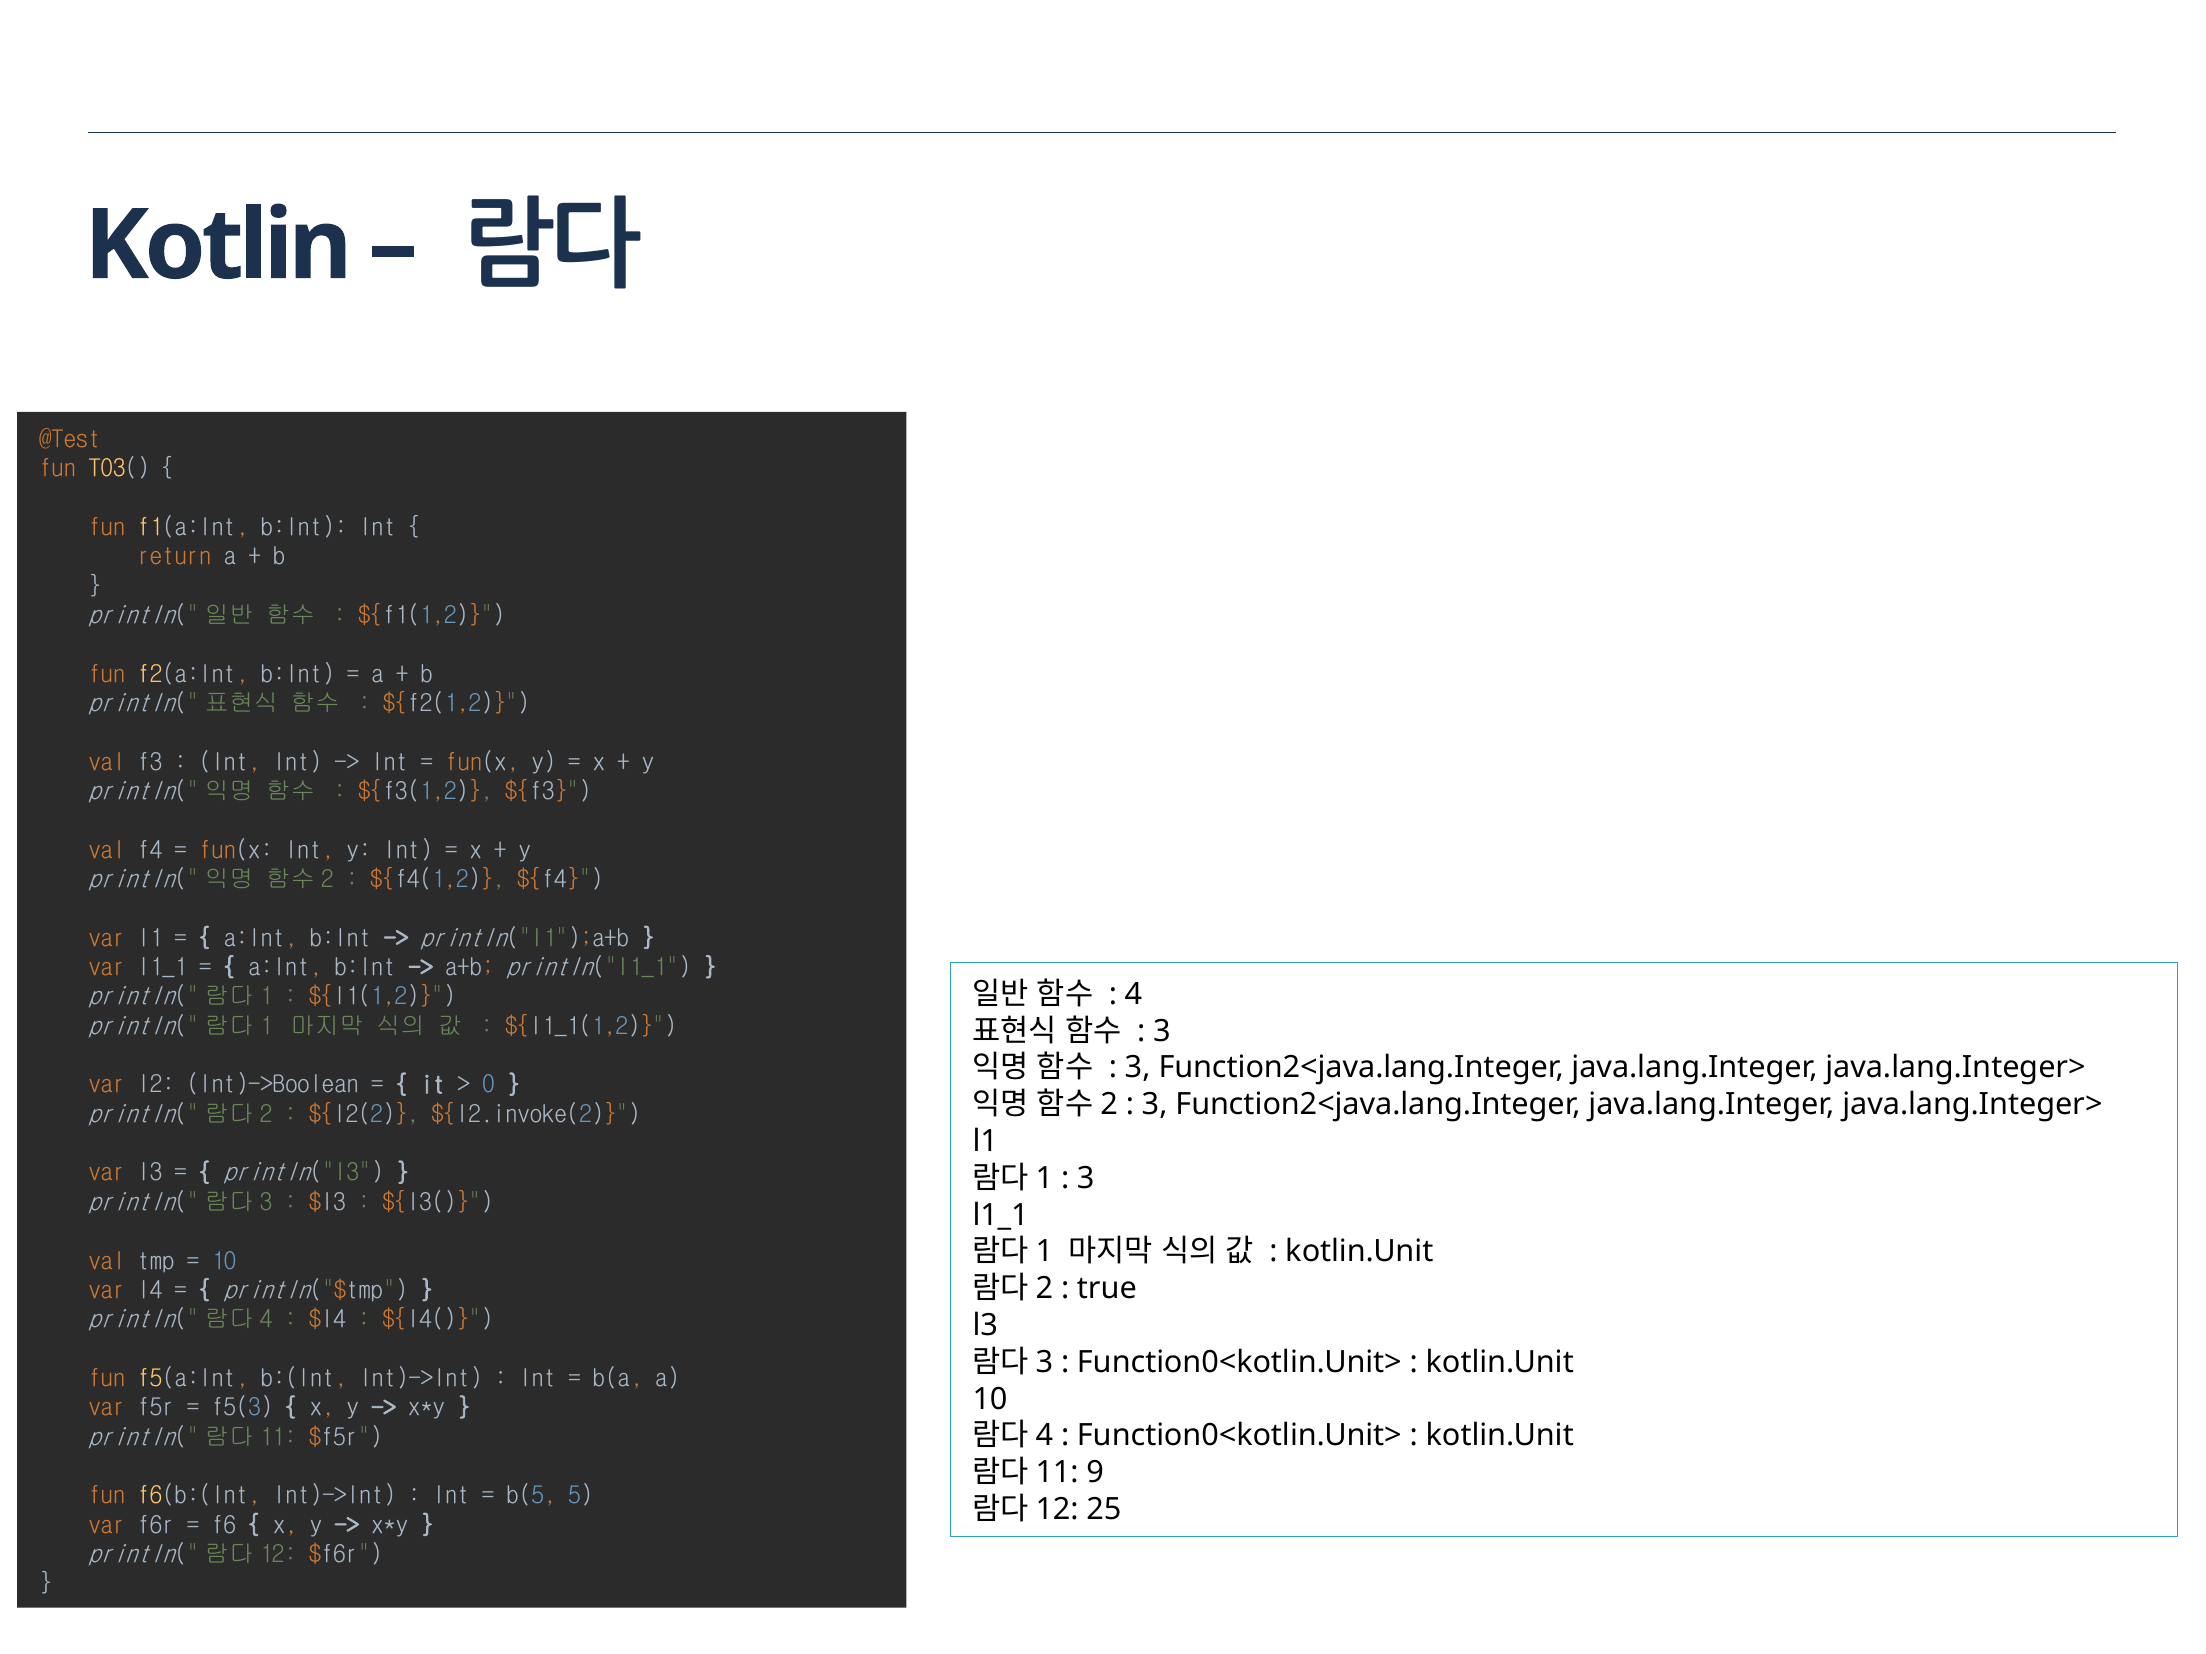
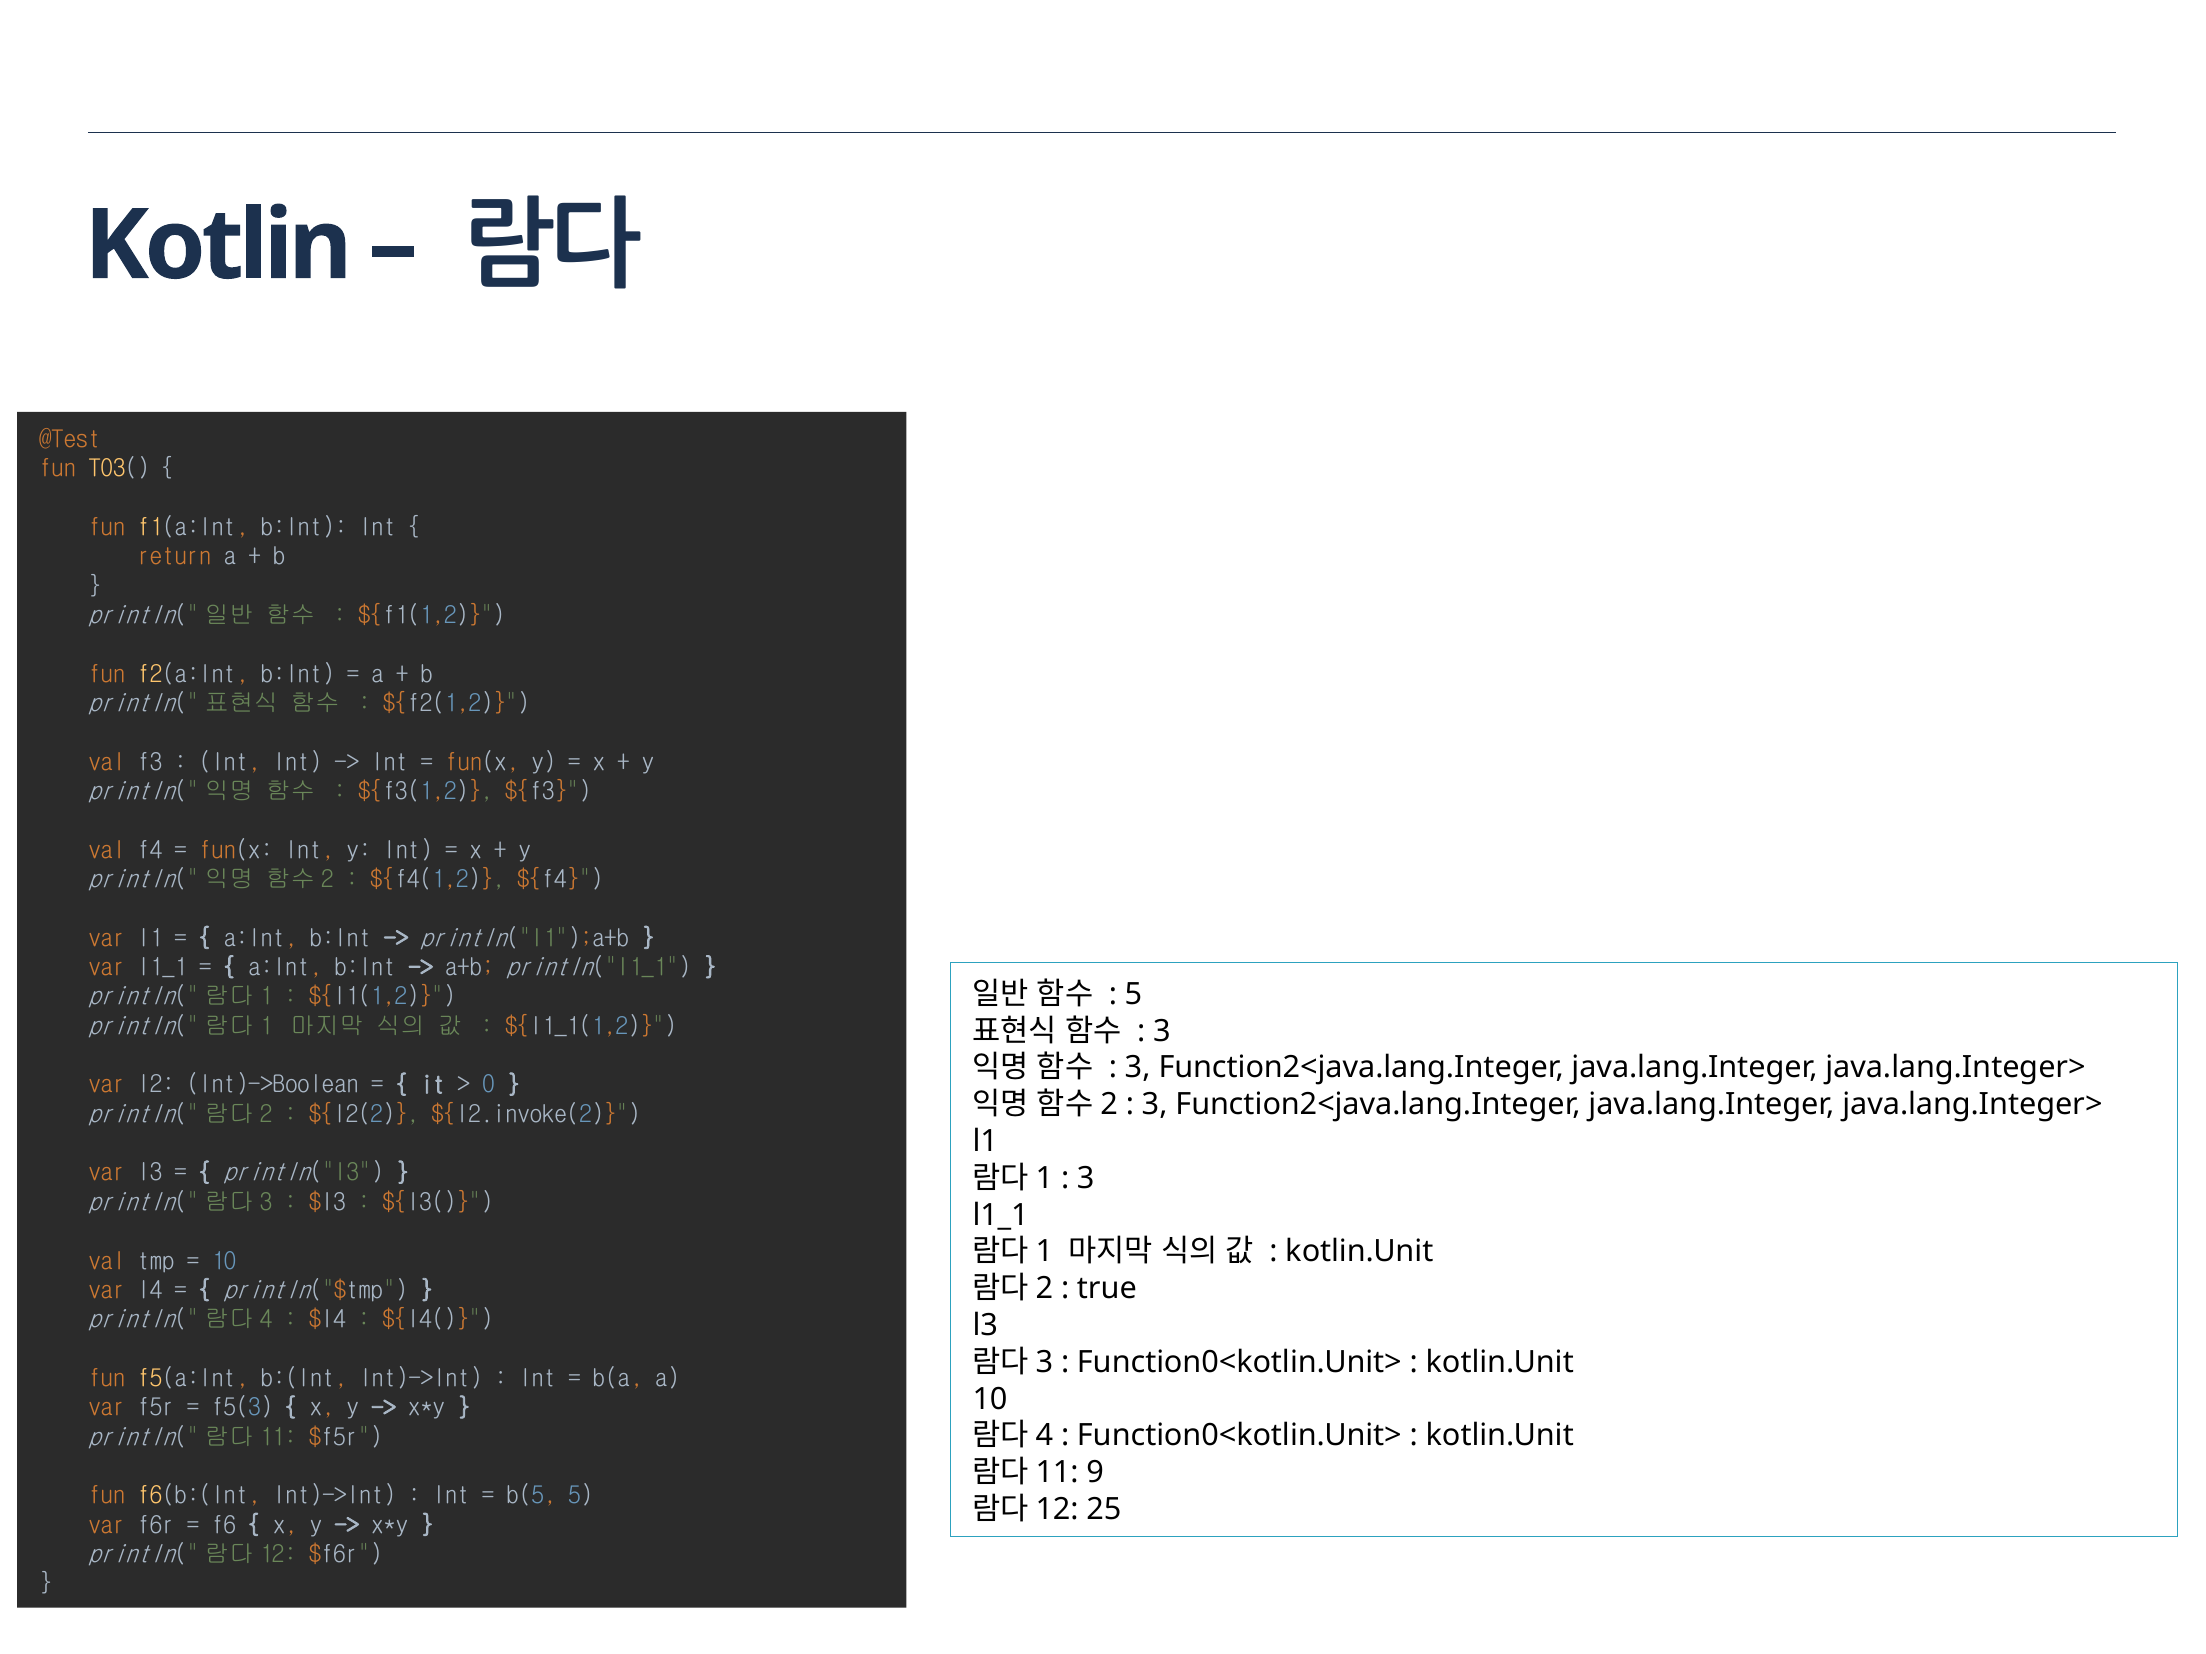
4 at (1133, 994): 4 -> 5
